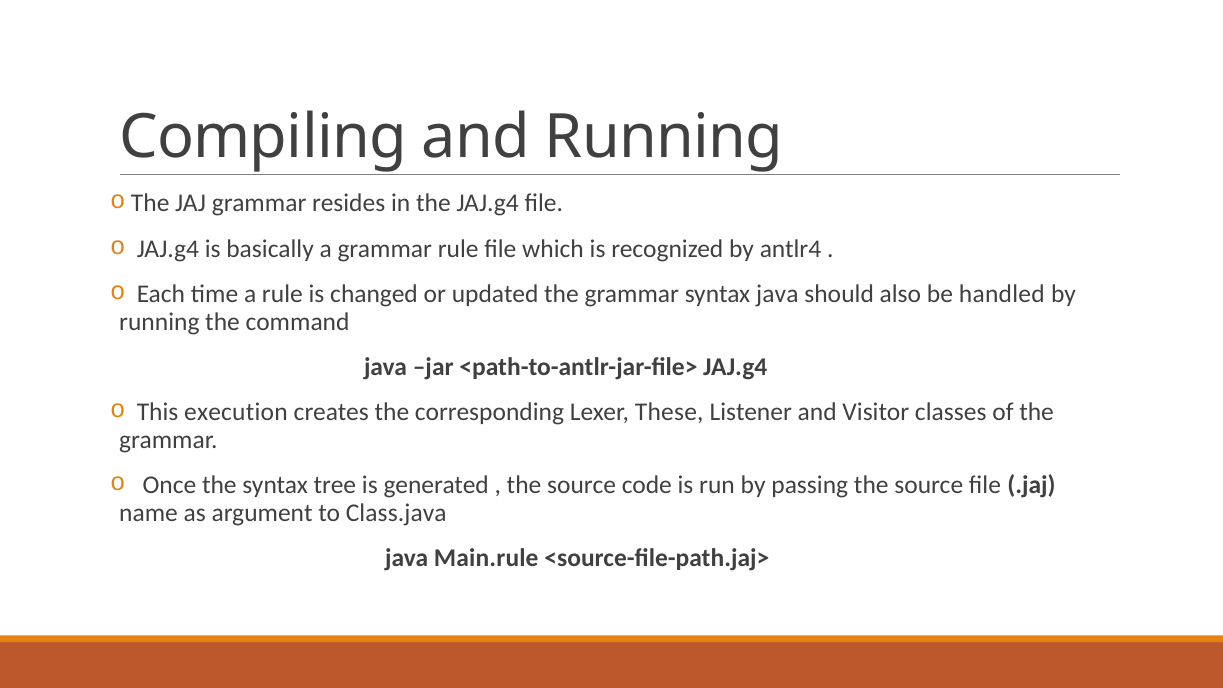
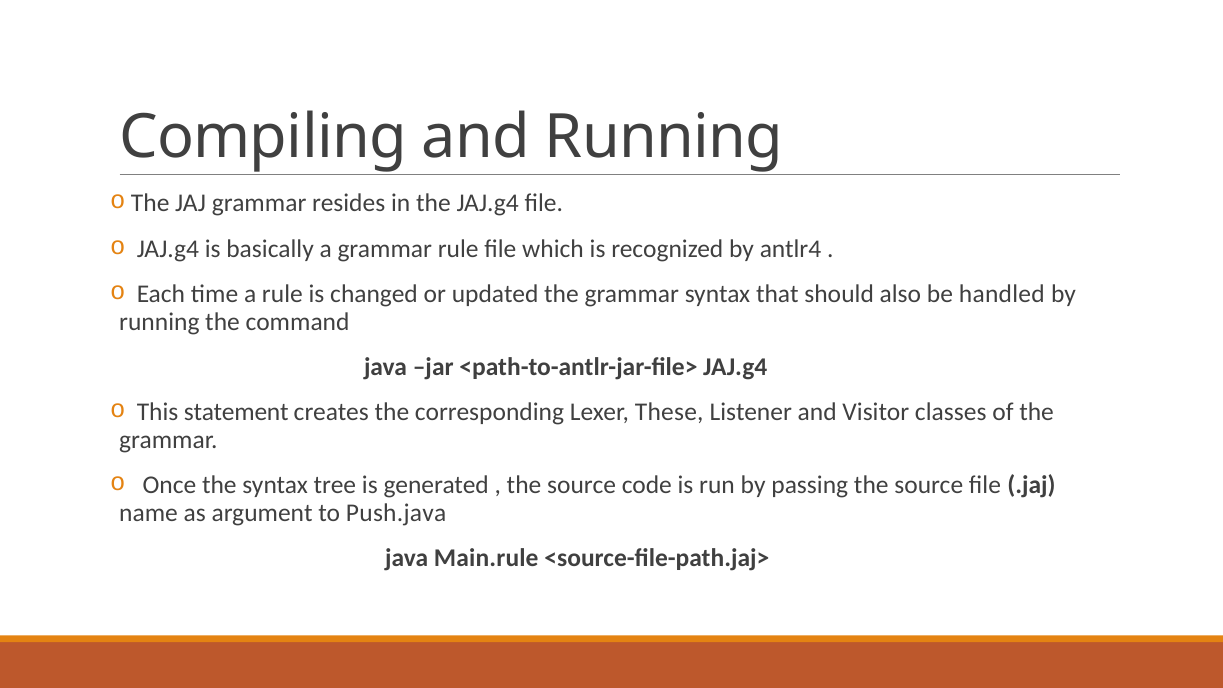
syntax java: java -> that
execution: execution -> statement
Class.java: Class.java -> Push.java
